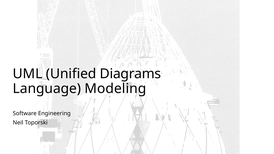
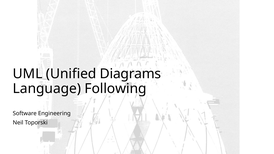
Modeling: Modeling -> Following
